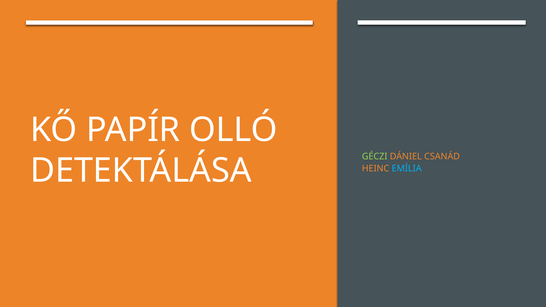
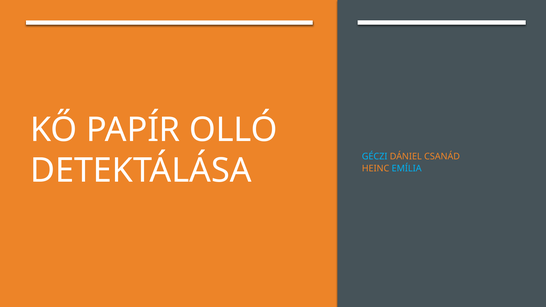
GÉCZI colour: light green -> light blue
